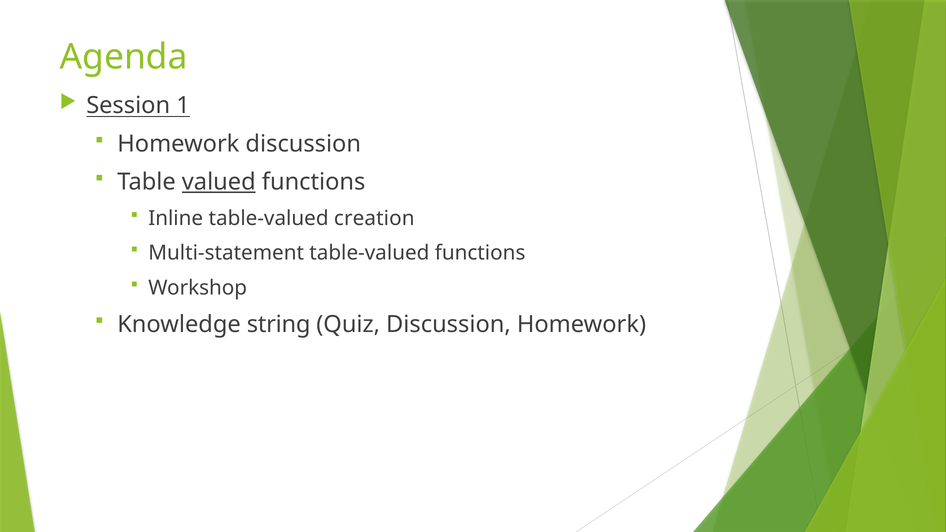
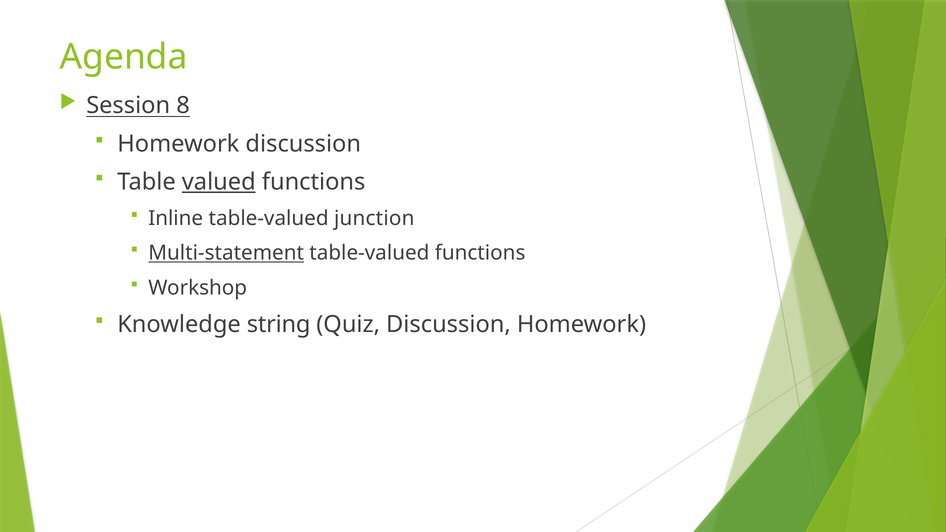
1: 1 -> 8
creation: creation -> junction
Multi-statement underline: none -> present
